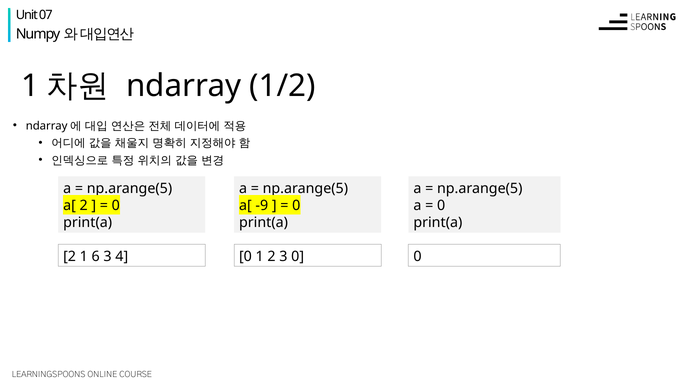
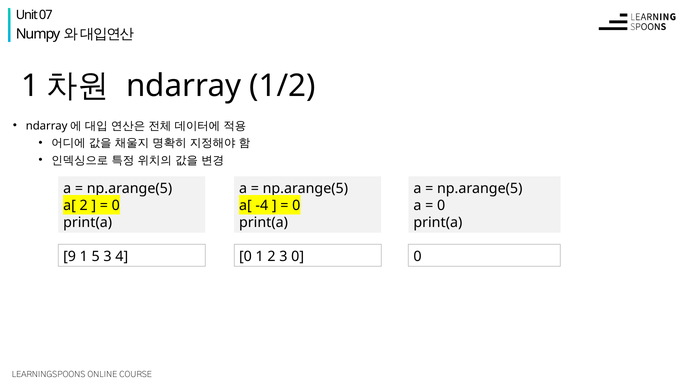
-9: -9 -> -4
2 at (70, 256): 2 -> 9
6: 6 -> 5
